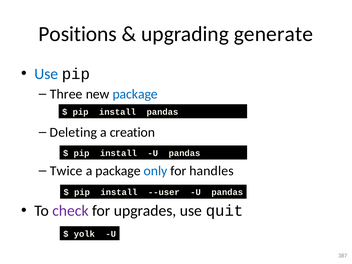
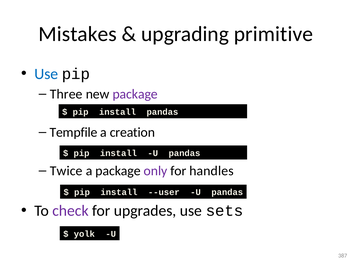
Positions: Positions -> Mistakes
generate: generate -> primitive
package at (135, 94) colour: blue -> purple
Deleting: Deleting -> Tempfile
only colour: blue -> purple
quit: quit -> sets
